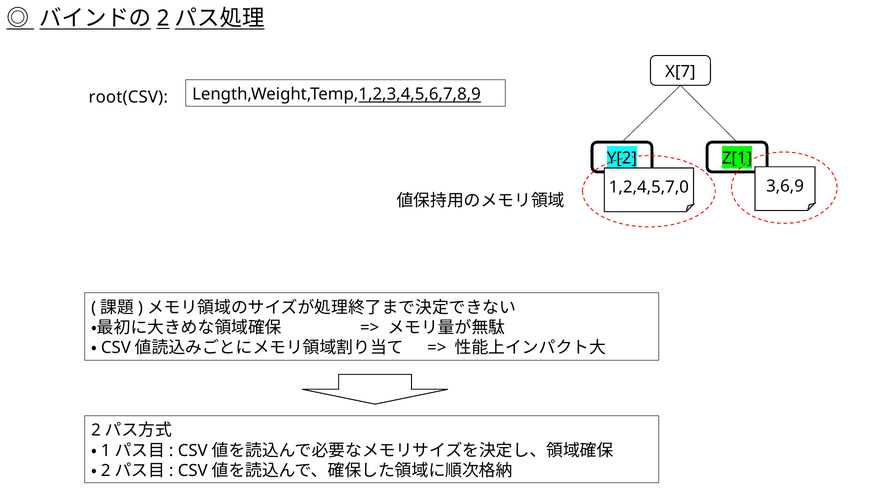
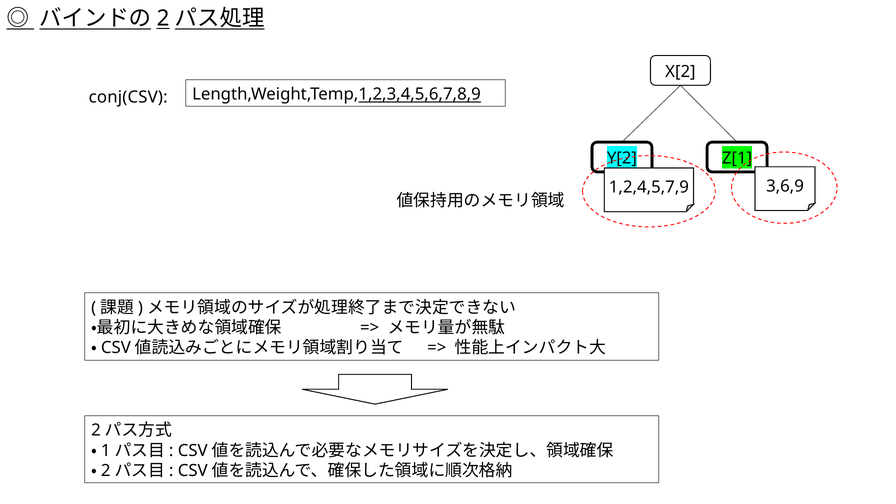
X[7: X[7 -> X[2
root(CSV: root(CSV -> conj(CSV
1,2,4,5,7,0: 1,2,4,5,7,0 -> 1,2,4,5,7,9
